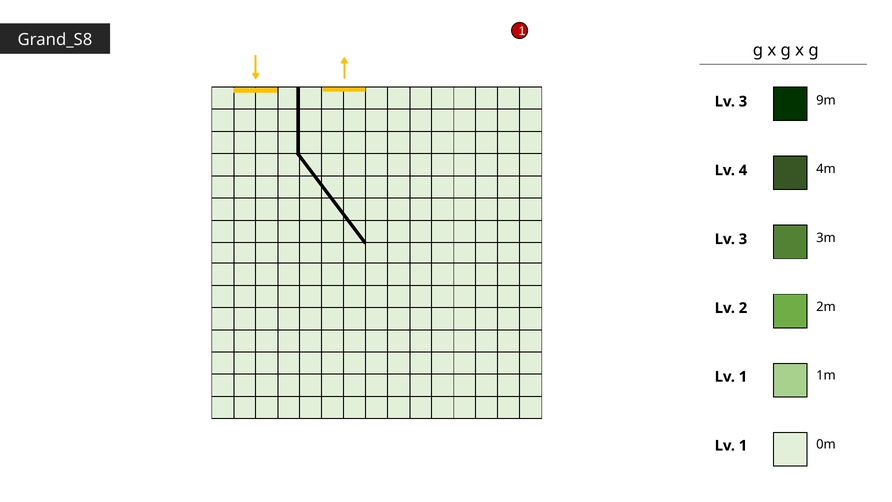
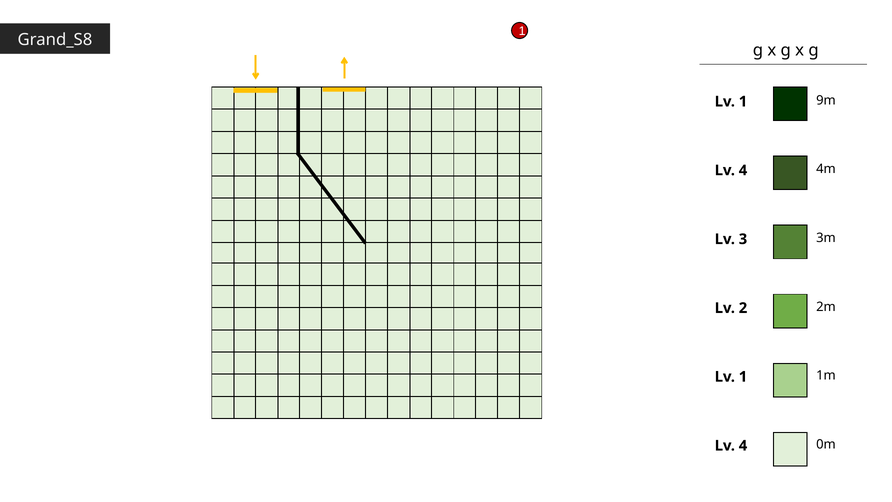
3 at (743, 101): 3 -> 1
1 at (743, 445): 1 -> 4
